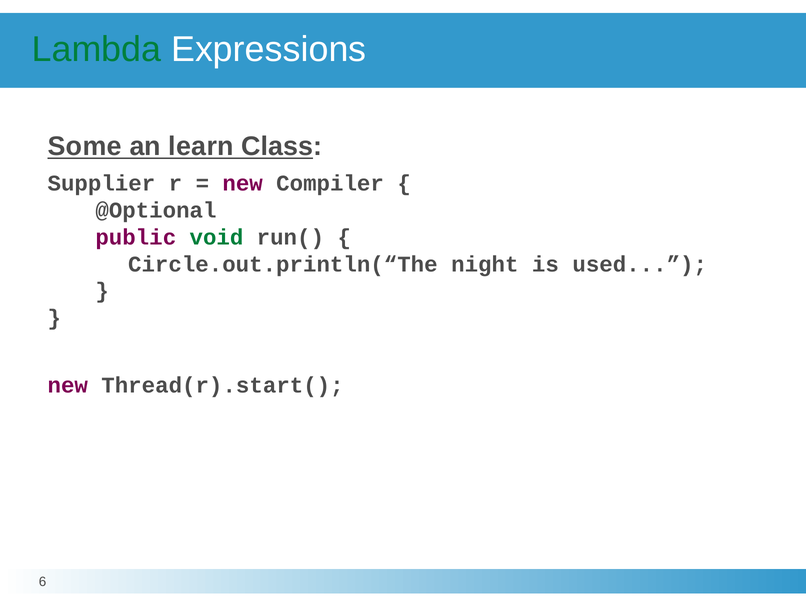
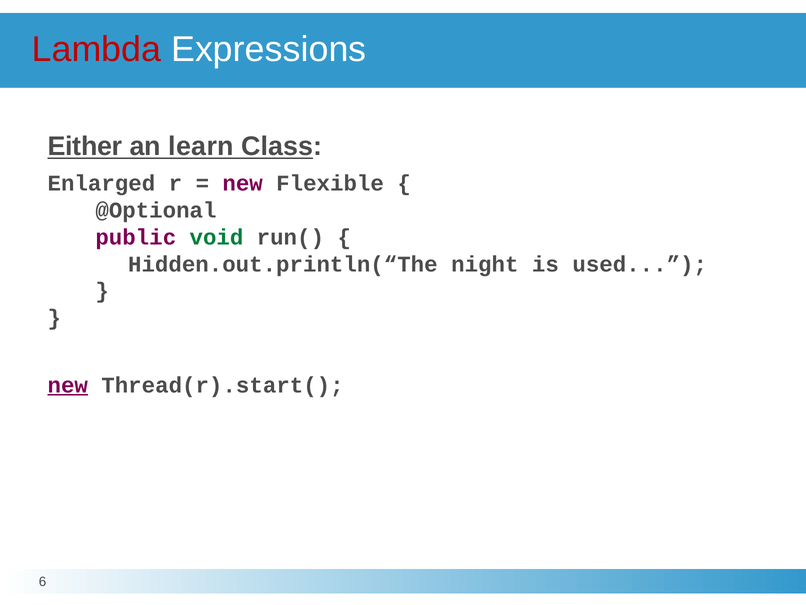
Lambda colour: green -> red
Some: Some -> Either
Supplier: Supplier -> Enlarged
Compiler: Compiler -> Flexible
Circle.out.println(“The: Circle.out.println(“The -> Hidden.out.println(“The
new at (68, 385) underline: none -> present
